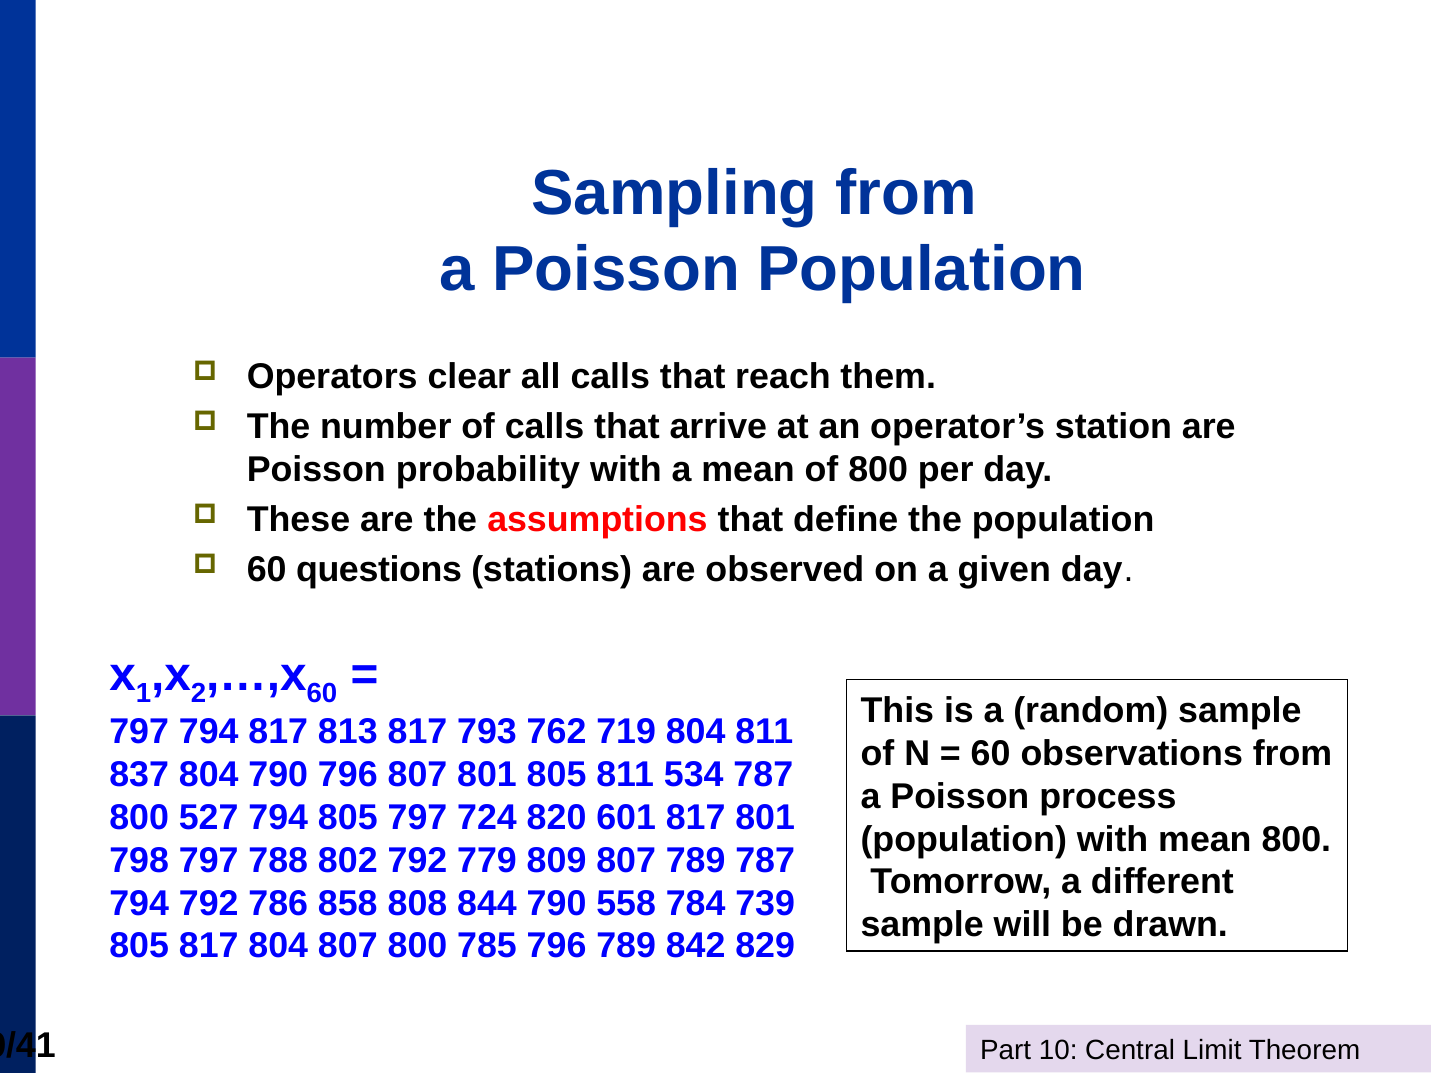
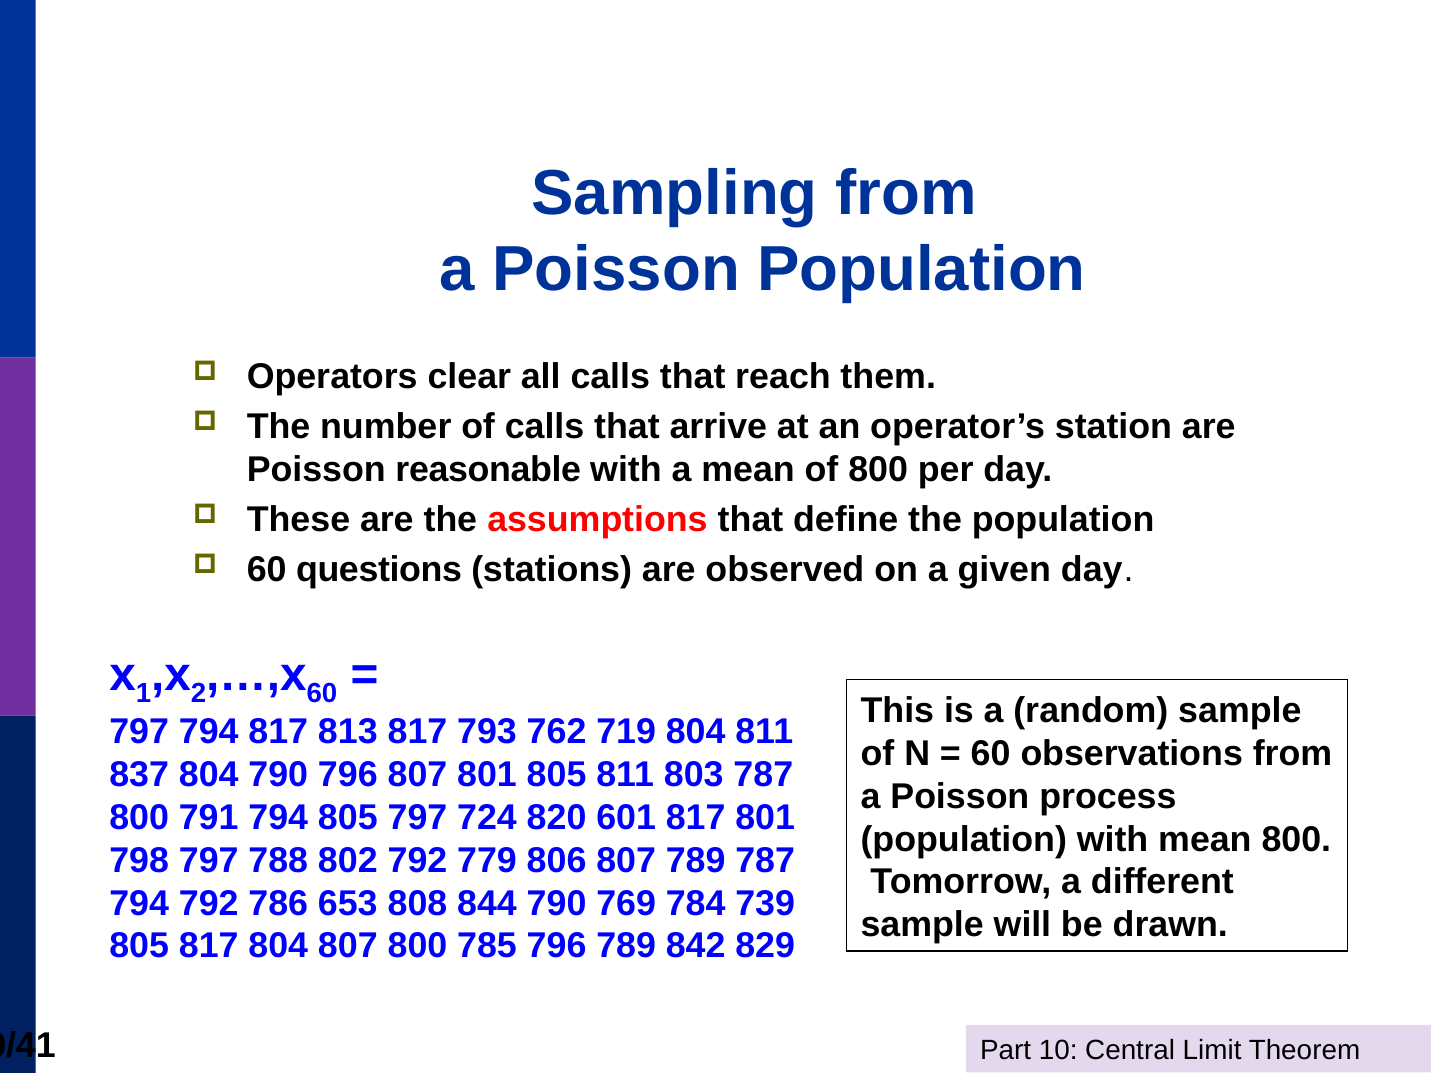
probability: probability -> reasonable
534: 534 -> 803
527: 527 -> 791
809: 809 -> 806
858: 858 -> 653
558: 558 -> 769
